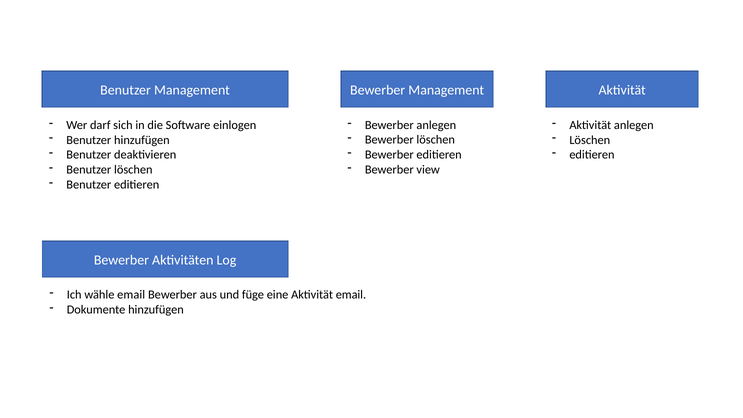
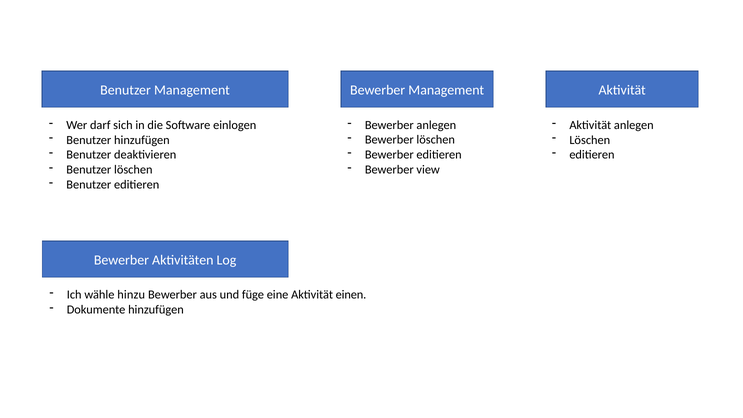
wähle email: email -> hinzu
Aktivität email: email -> einen
